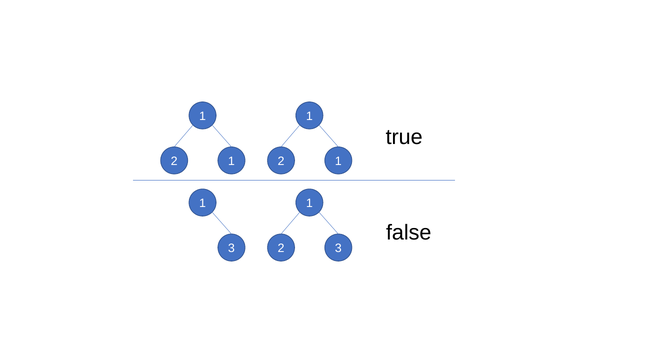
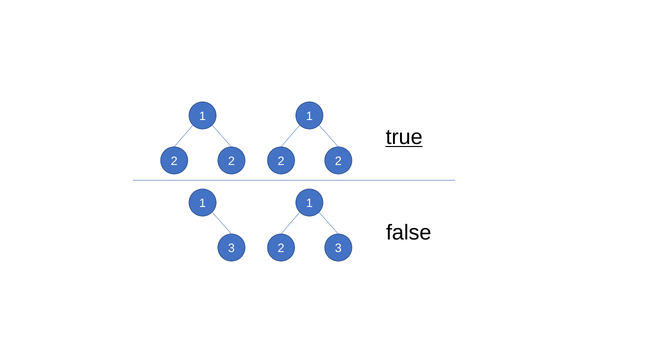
true underline: none -> present
1 at (231, 161): 1 -> 2
1 at (338, 161): 1 -> 2
